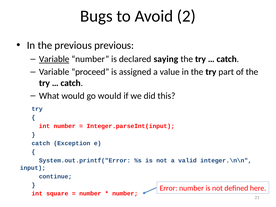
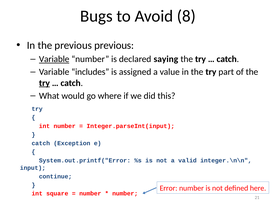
2: 2 -> 8
proceed: proceed -> includes
try at (44, 83) underline: none -> present
go would: would -> where
